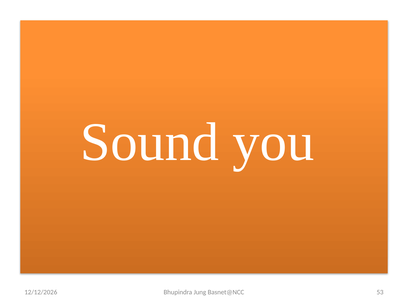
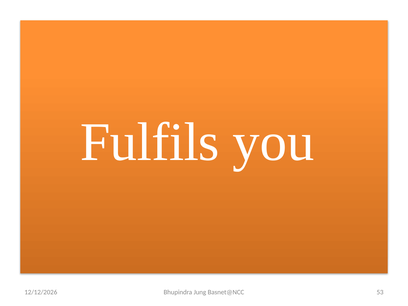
Sound: Sound -> Fulfils
